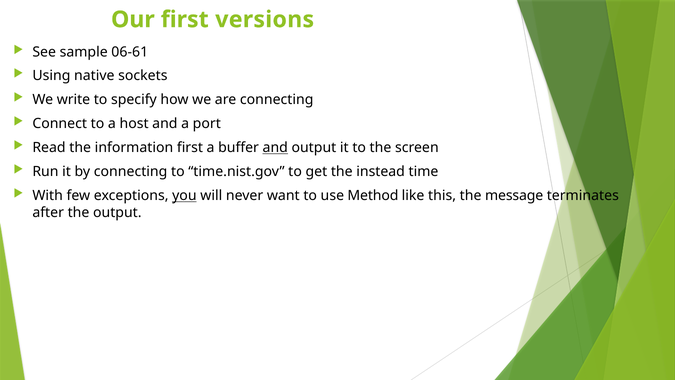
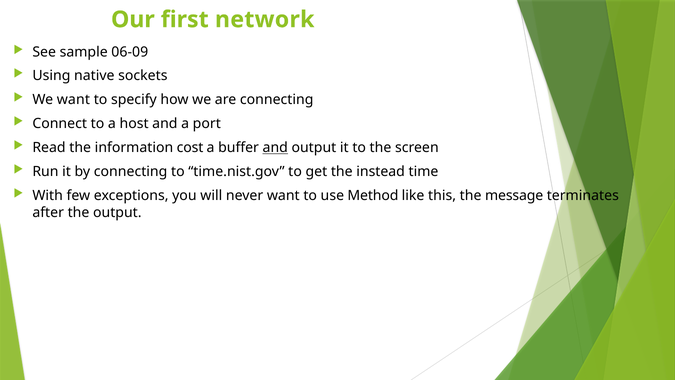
versions: versions -> network
06-61: 06-61 -> 06-09
We write: write -> want
information first: first -> cost
you underline: present -> none
